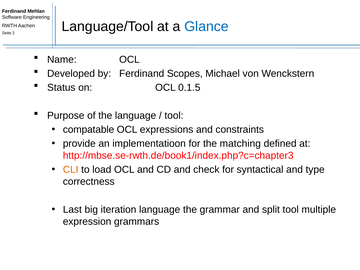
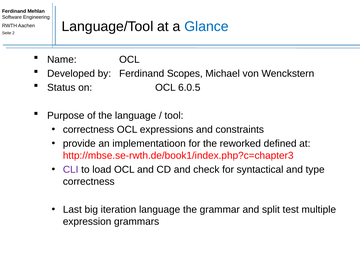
0.1.5: 0.1.5 -> 6.0.5
compatable at (89, 130): compatable -> correctness
matching: matching -> reworked
CLI colour: orange -> purple
split tool: tool -> test
